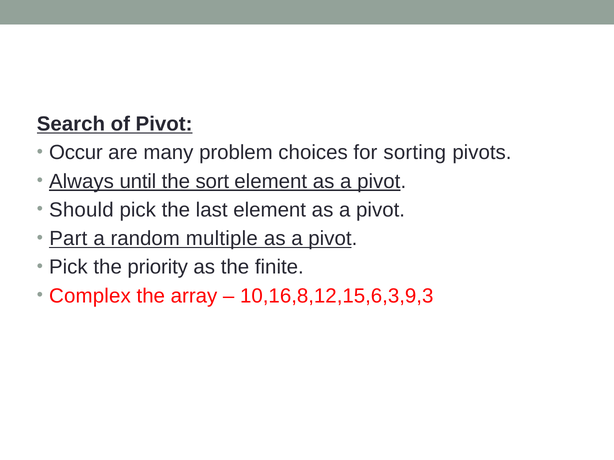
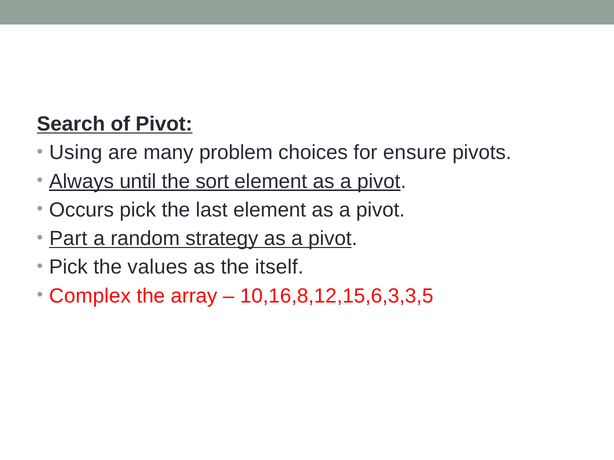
Occur: Occur -> Using
sorting: sorting -> ensure
Should: Should -> Occurs
multiple: multiple -> strategy
priority: priority -> values
finite: finite -> itself
10,16,8,12,15,6,3,9,3: 10,16,8,12,15,6,3,9,3 -> 10,16,8,12,15,6,3,3,5
